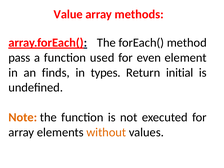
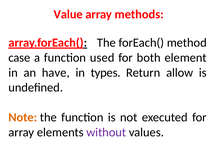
pass: pass -> case
even: even -> both
finds: finds -> have
initial: initial -> allow
without colour: orange -> purple
